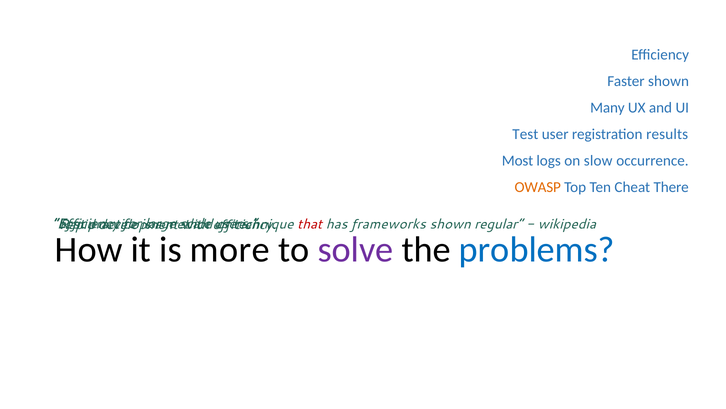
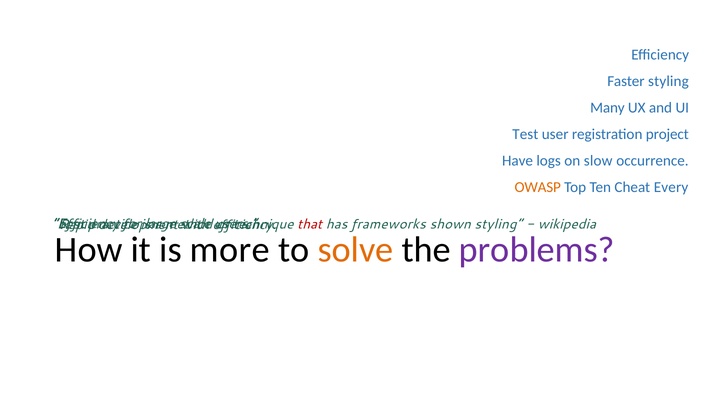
Faster shown: shown -> styling
results: results -> project
Most: Most -> Have
There: There -> Every
shown regular: regular -> styling
solve colour: purple -> orange
problems colour: blue -> purple
